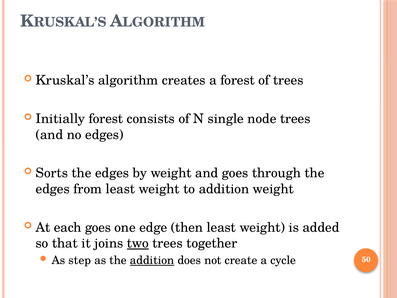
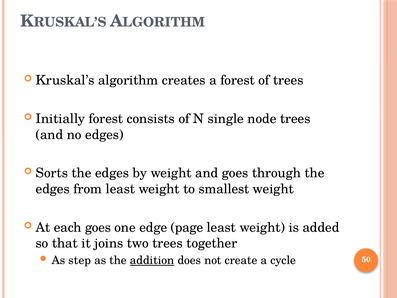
to addition: addition -> smallest
then: then -> page
two underline: present -> none
